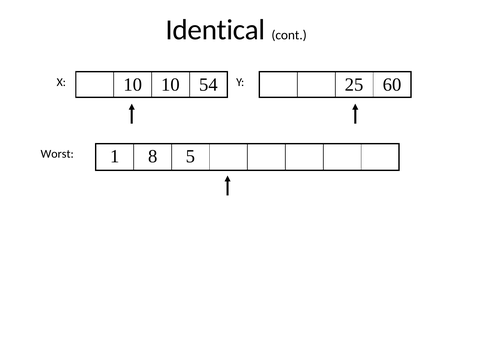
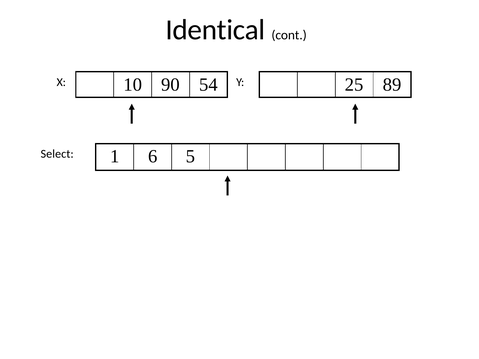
10 10: 10 -> 90
60: 60 -> 89
8: 8 -> 6
Worst: Worst -> Select
